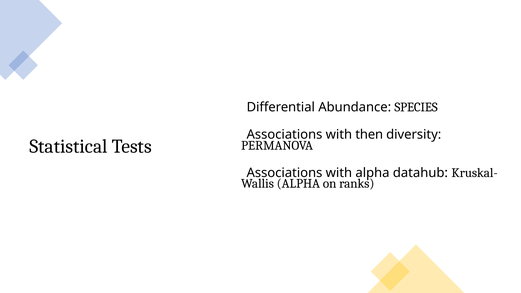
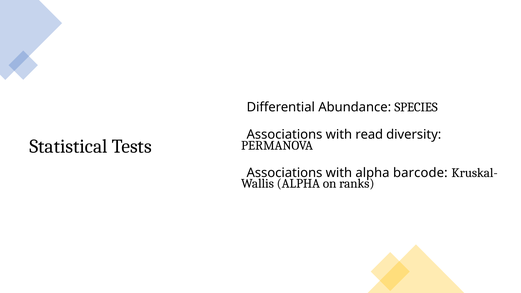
then: then -> read
datahub: datahub -> barcode
